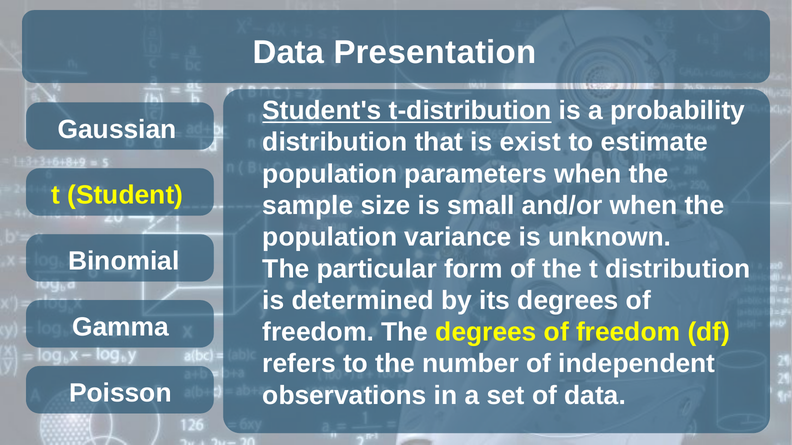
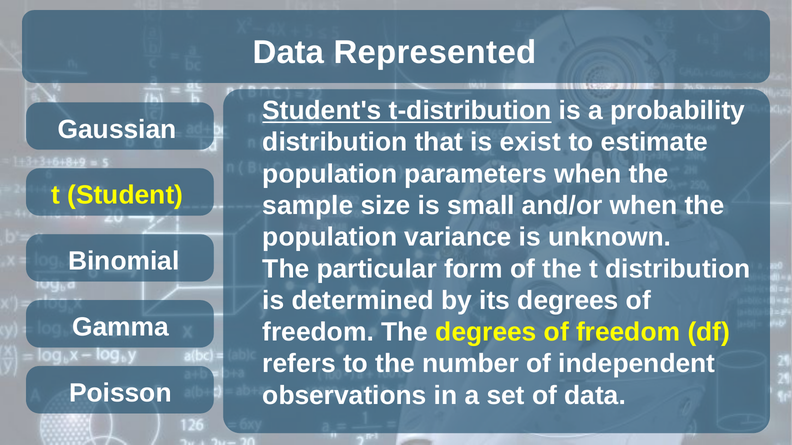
Presentation: Presentation -> Represented
